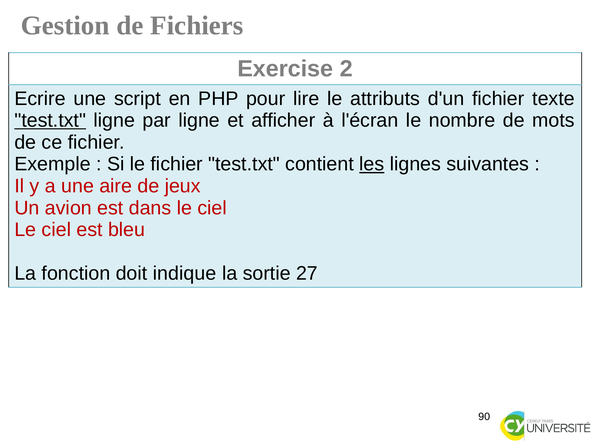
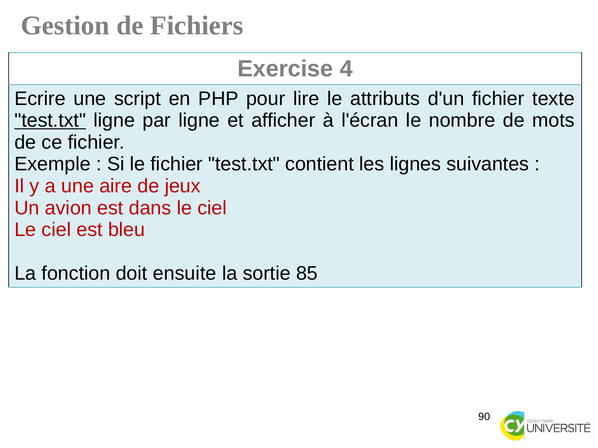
2: 2 -> 4
les underline: present -> none
indique: indique -> ensuite
27: 27 -> 85
